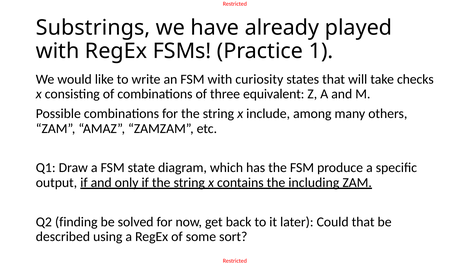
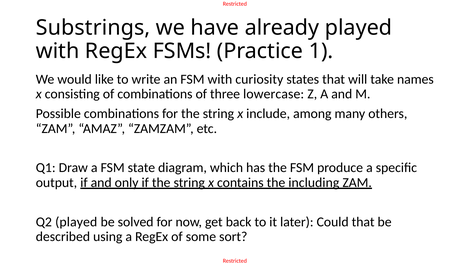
checks: checks -> names
equivalent: equivalent -> lowercase
Q2 finding: finding -> played
